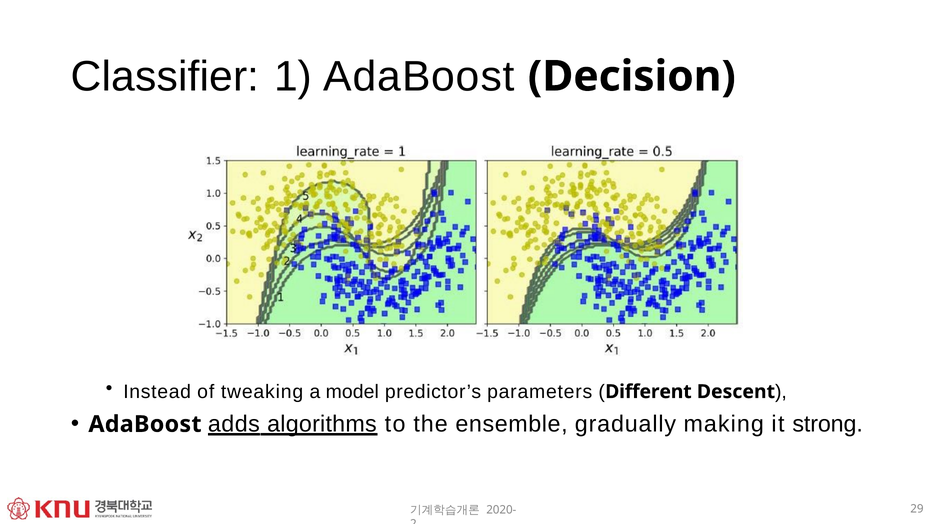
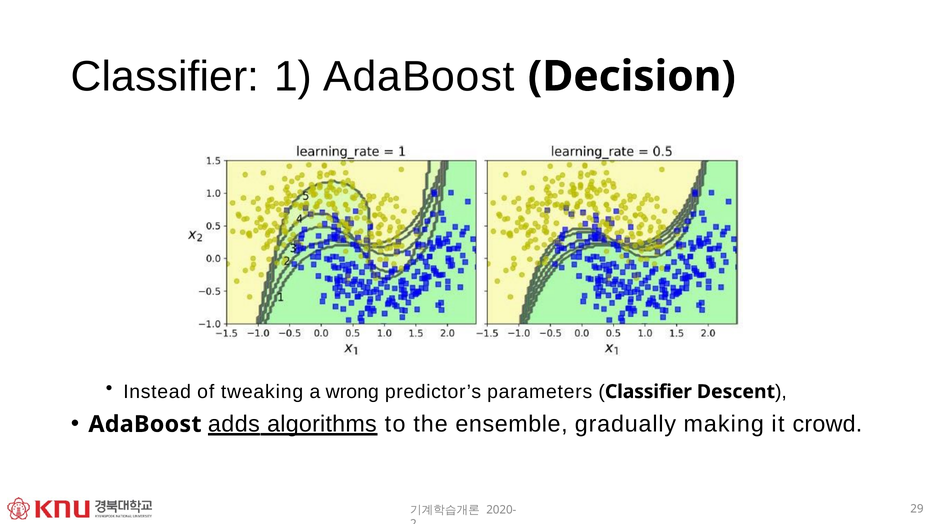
model: model -> wrong
Different at (648, 391): Different -> Classifier
strong: strong -> crowd
